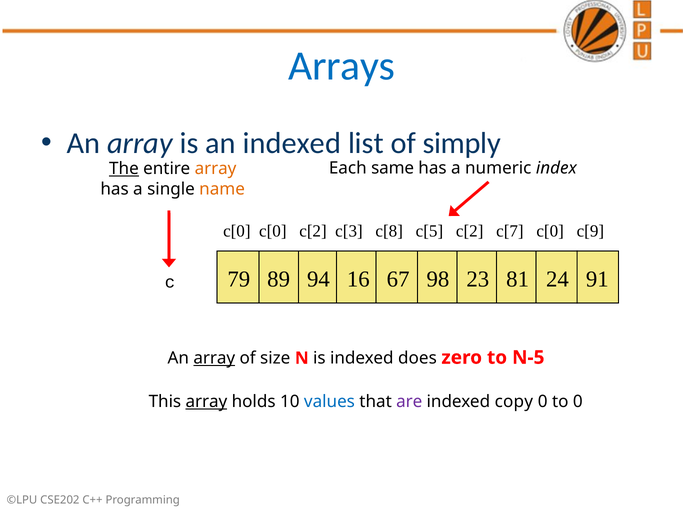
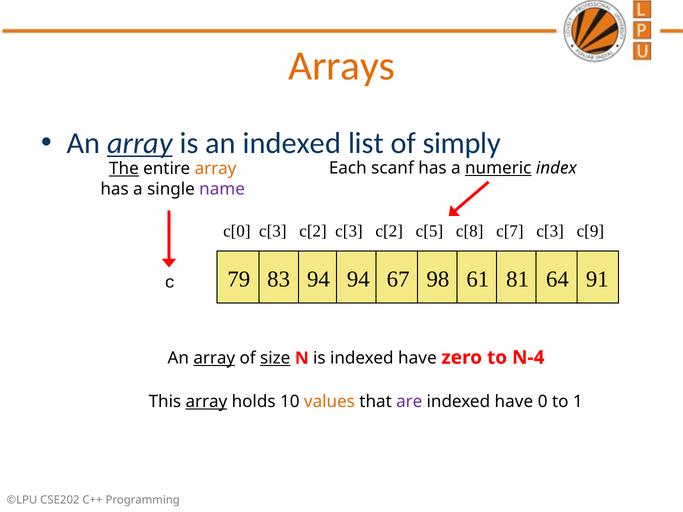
Arrays colour: blue -> orange
array at (140, 143) underline: none -> present
same: same -> scanf
numeric underline: none -> present
name colour: orange -> purple
c[0 c[0: c[0 -> c[3
c[2 c[3 c[8: c[8 -> c[2
c[5 c[2: c[2 -> c[8
c[7 c[0: c[0 -> c[3
89: 89 -> 83
94 16: 16 -> 94
23: 23 -> 61
24: 24 -> 64
size underline: none -> present
is indexed does: does -> have
N-5: N-5 -> N-4
values colour: blue -> orange
copy at (514, 402): copy -> have
to 0: 0 -> 1
